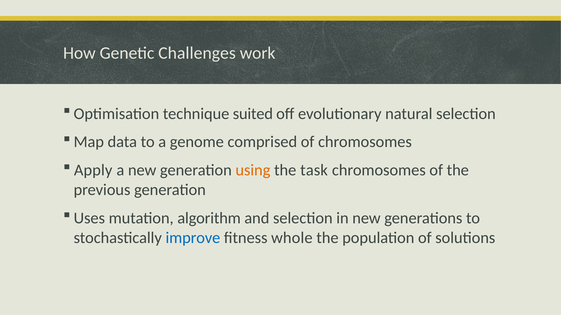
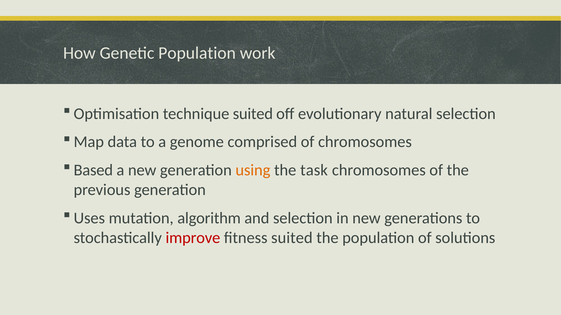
Genetic Challenges: Challenges -> Population
Apply: Apply -> Based
improve colour: blue -> red
fitness whole: whole -> suited
